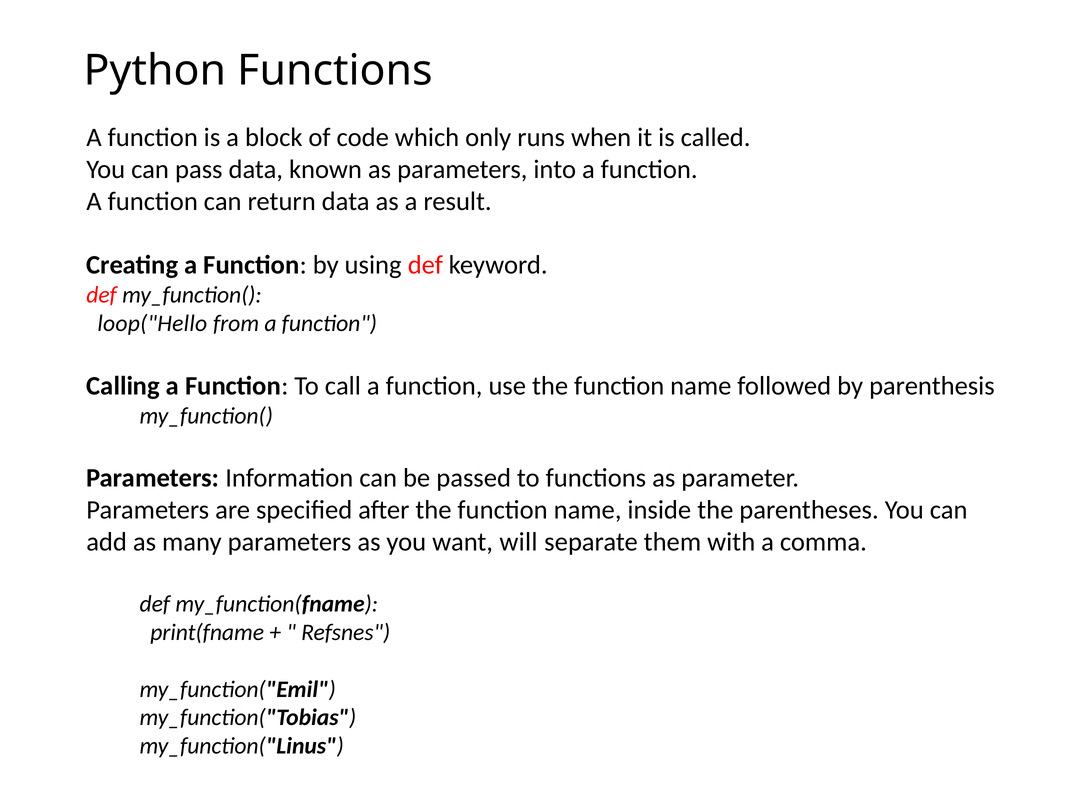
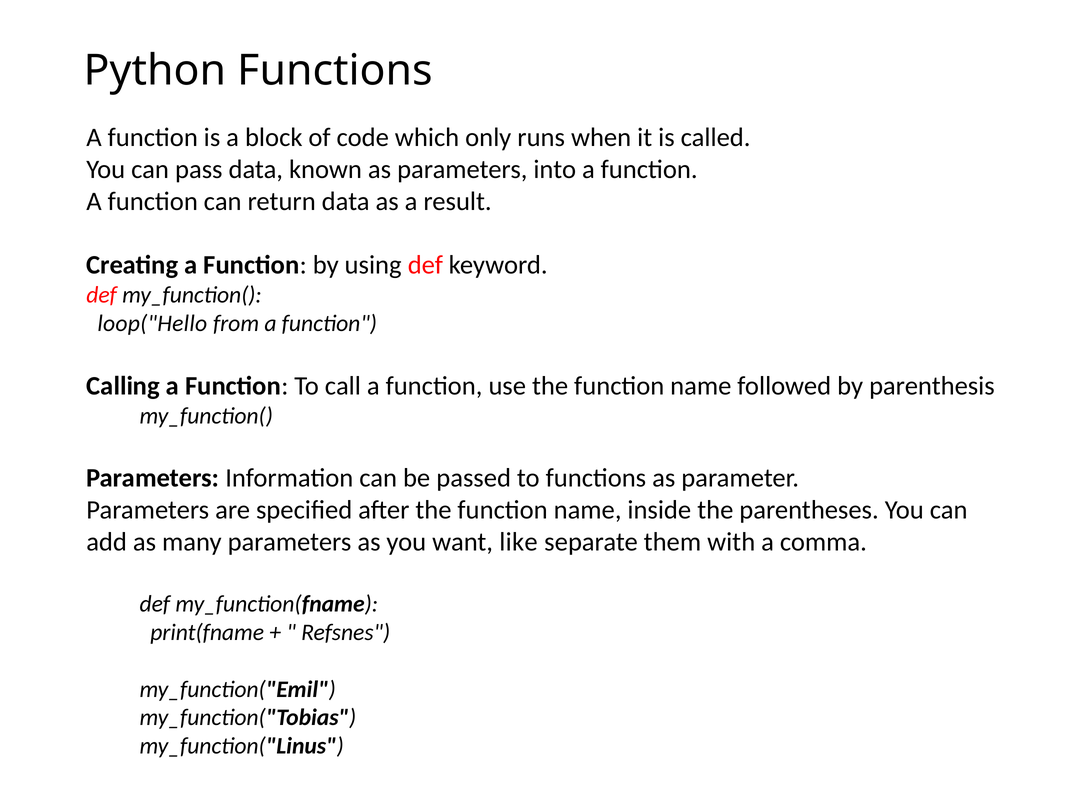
will: will -> like
